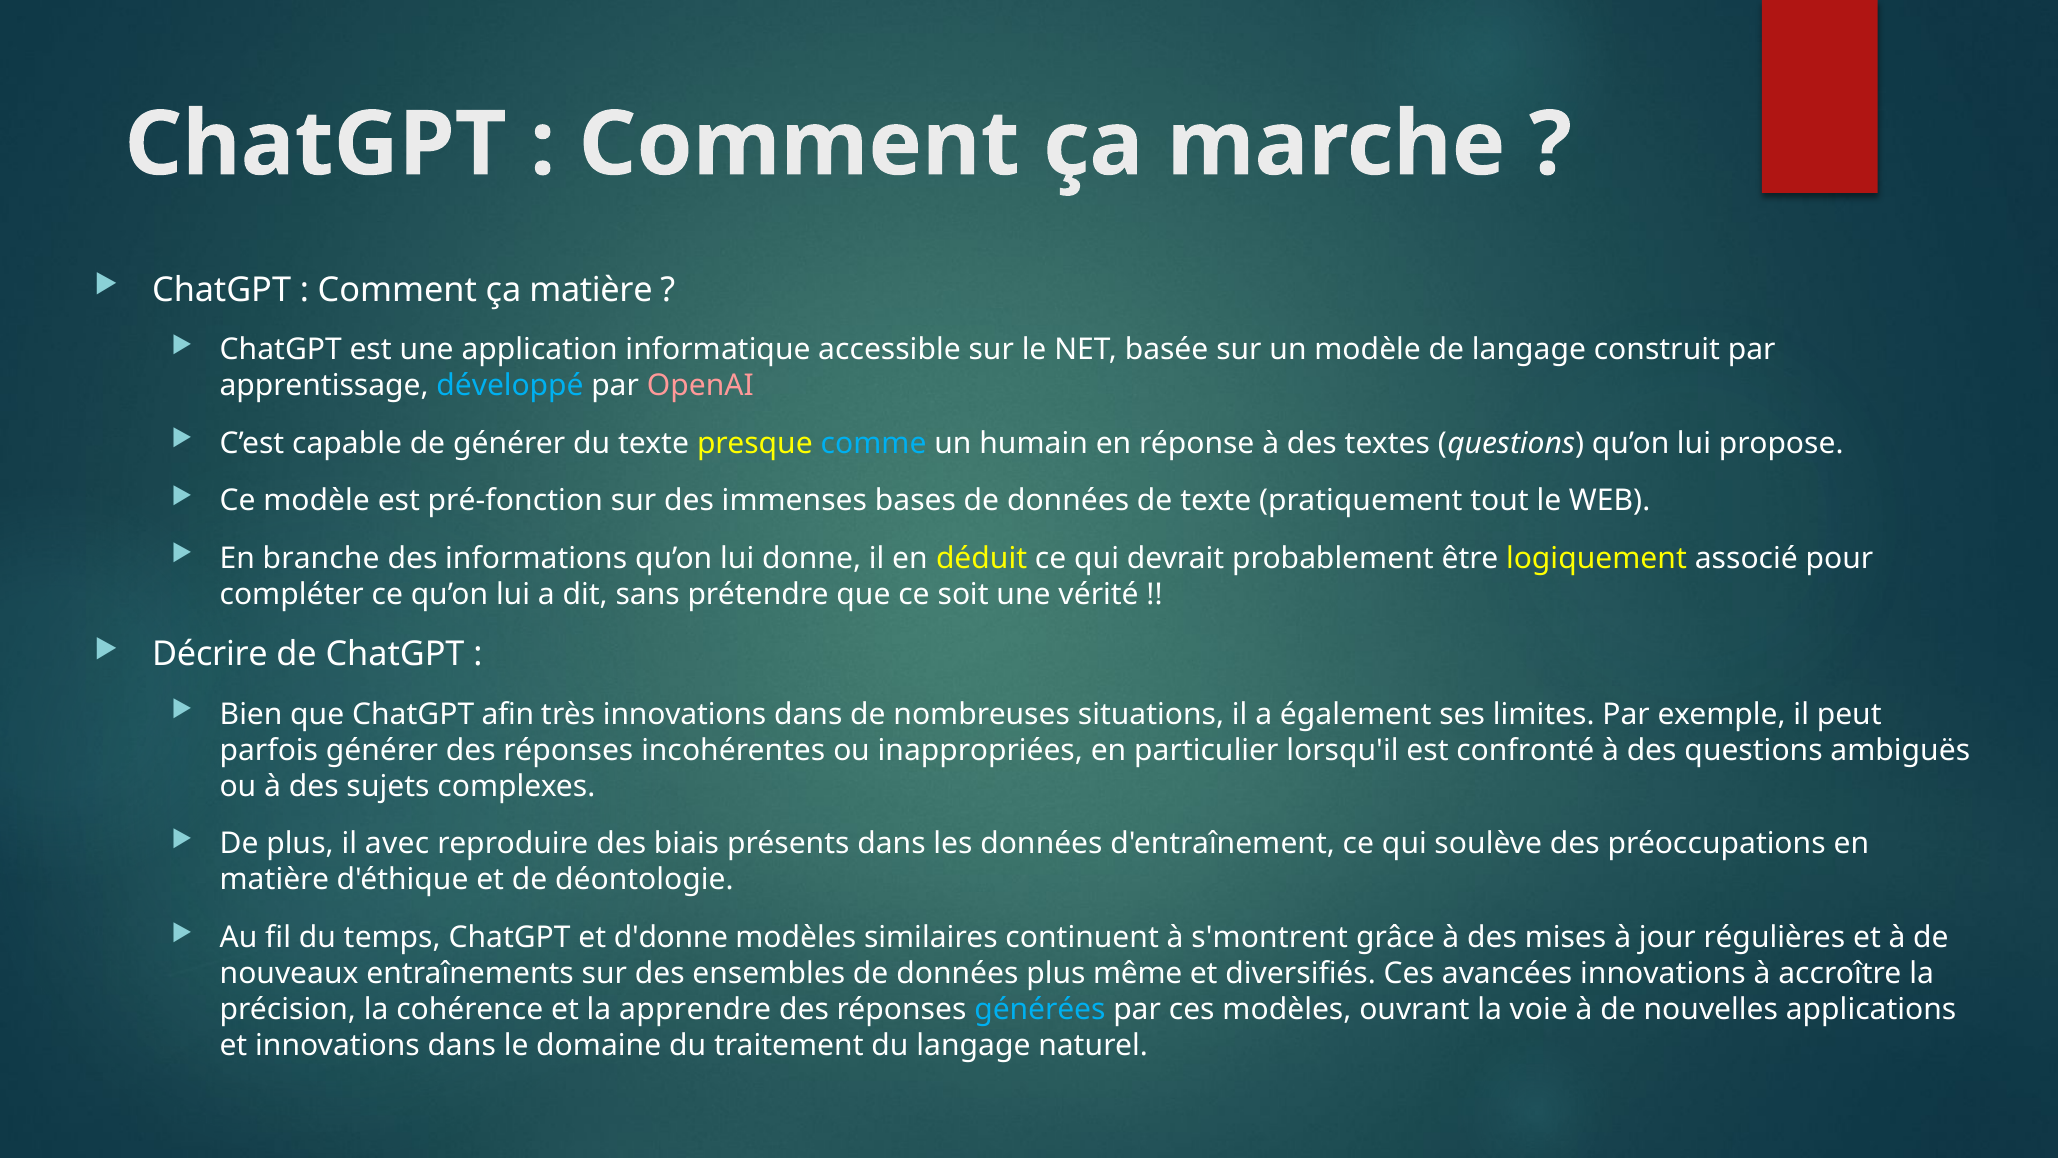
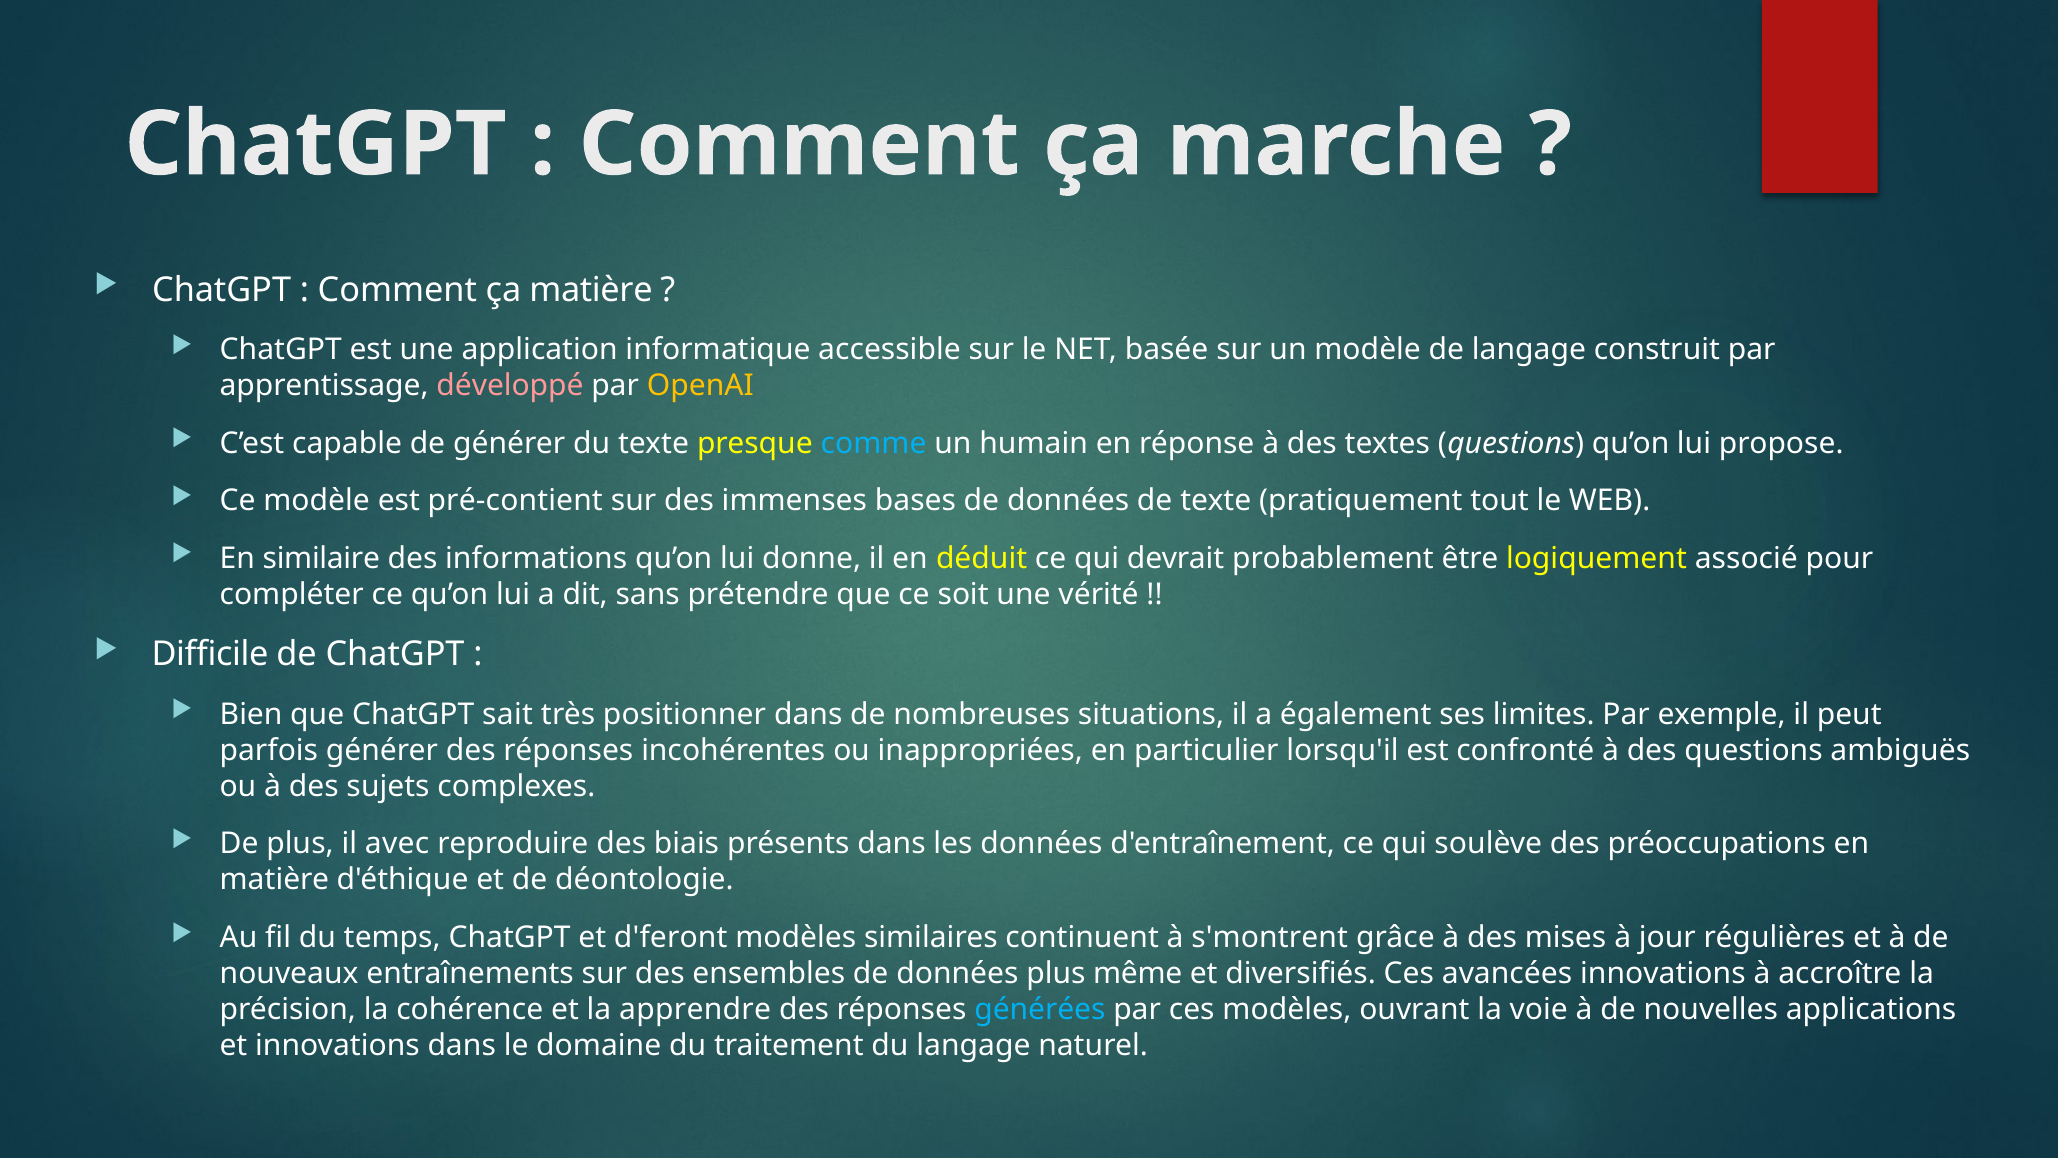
développé colour: light blue -> pink
OpenAI colour: pink -> yellow
pré-fonction: pré-fonction -> pré-contient
branche: branche -> similaire
Décrire: Décrire -> Difficile
afin: afin -> sait
très innovations: innovations -> positionner
d'donne: d'donne -> d'feront
